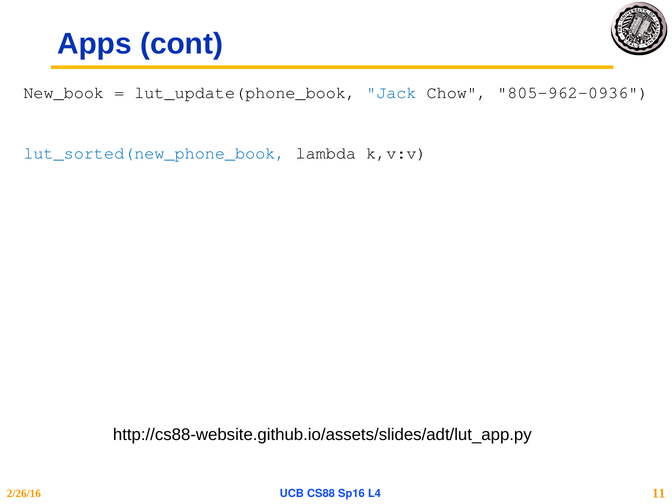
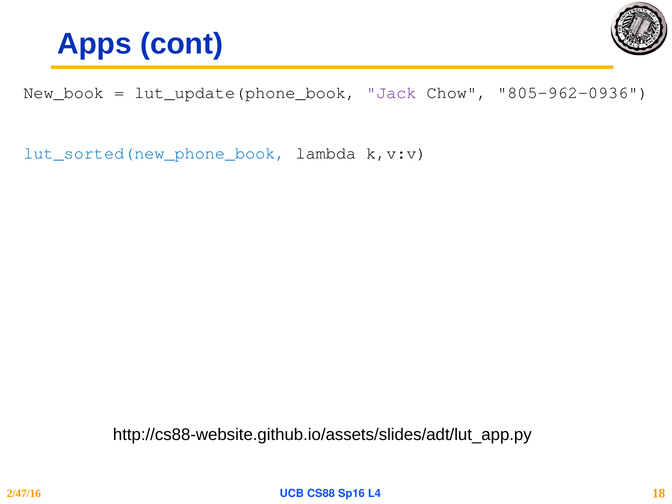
Jack colour: blue -> purple
2/26/16: 2/26/16 -> 2/47/16
11: 11 -> 18
